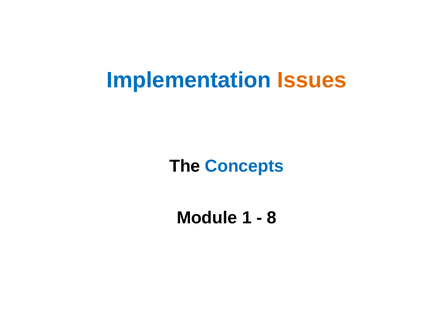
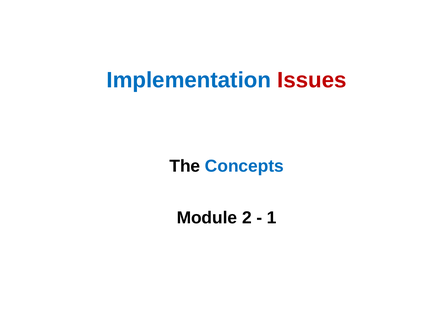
Issues colour: orange -> red
1: 1 -> 2
8: 8 -> 1
